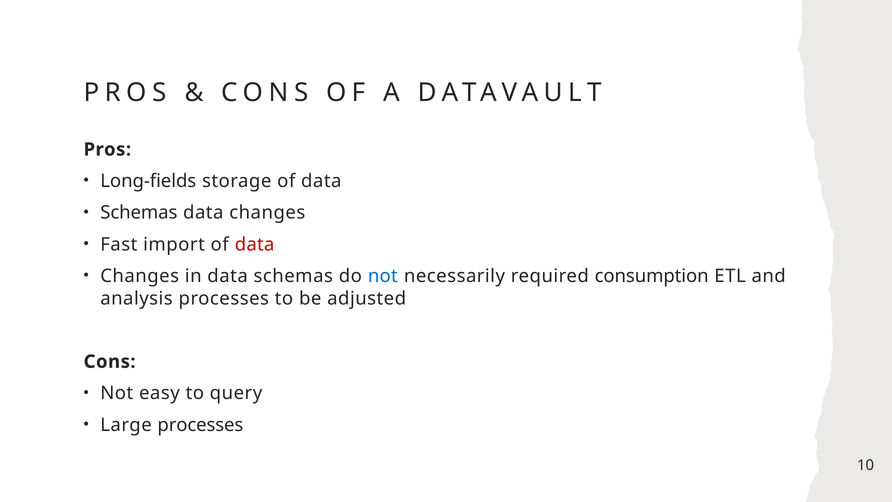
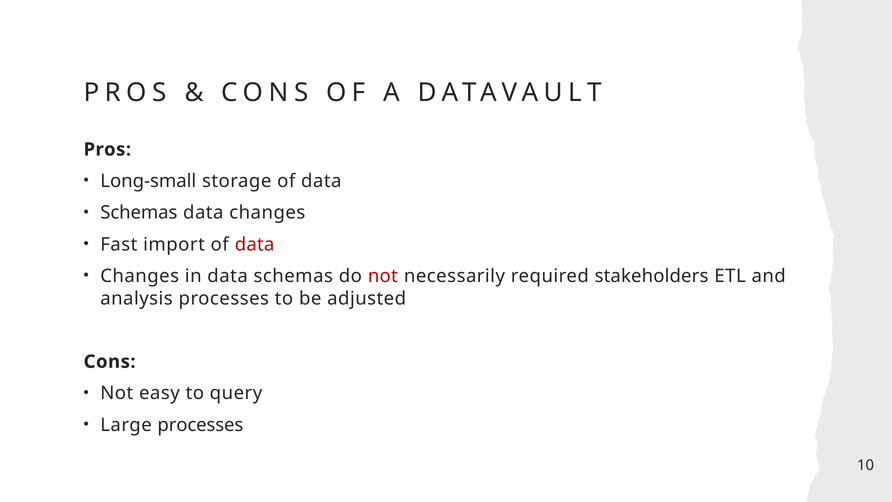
Long-fields: Long-fields -> Long-small
not at (383, 276) colour: blue -> red
consumption: consumption -> stakeholders
